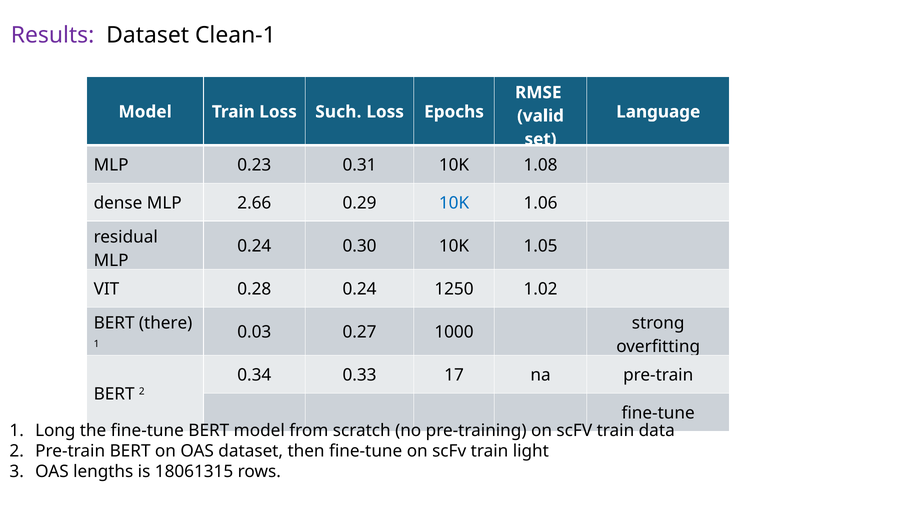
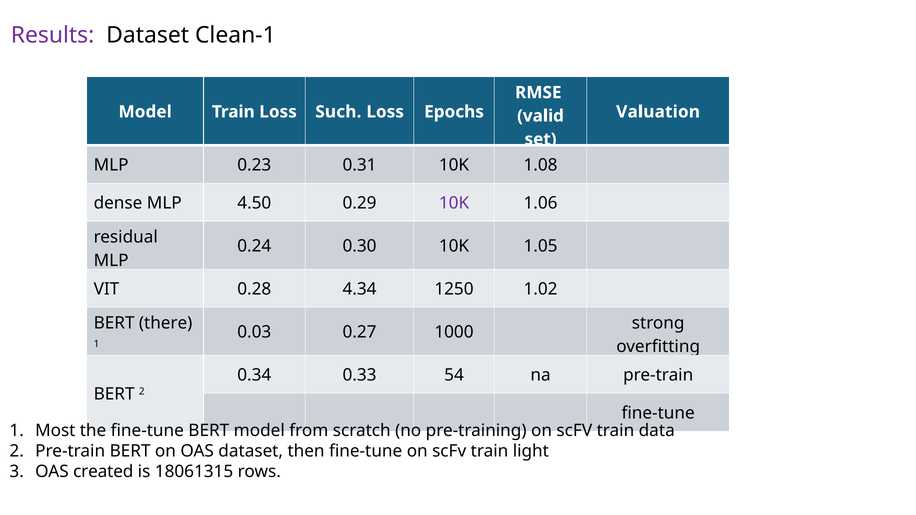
Language: Language -> Valuation
2.66: 2.66 -> 4.50
10K at (454, 203) colour: blue -> purple
0.28 0.24: 0.24 -> 4.34
17: 17 -> 54
Long: Long -> Most
lengths: lengths -> created
